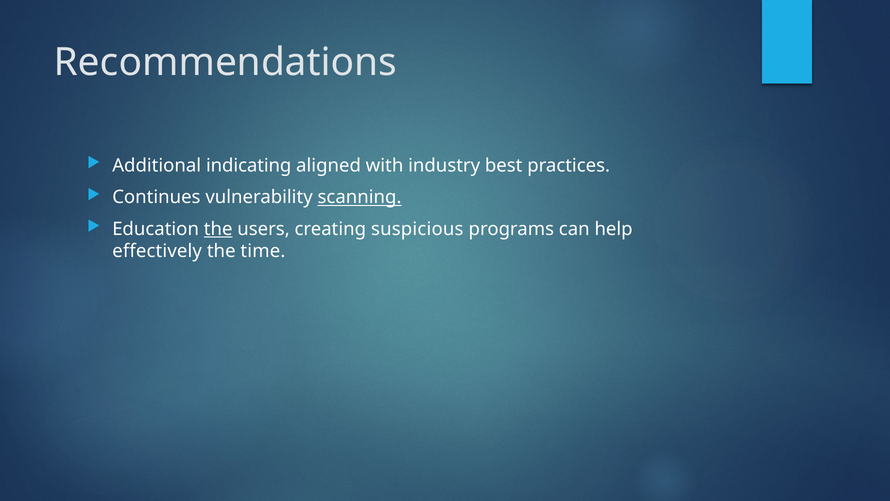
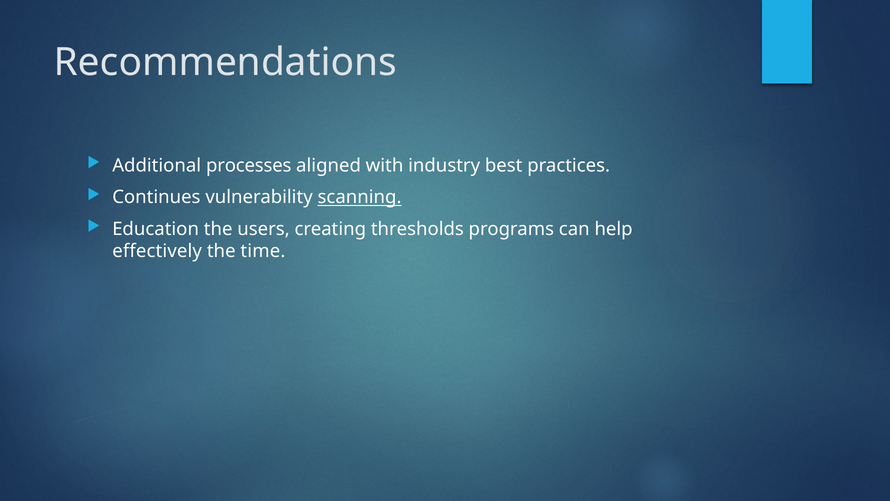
indicating: indicating -> processes
the at (218, 229) underline: present -> none
suspicious: suspicious -> thresholds
